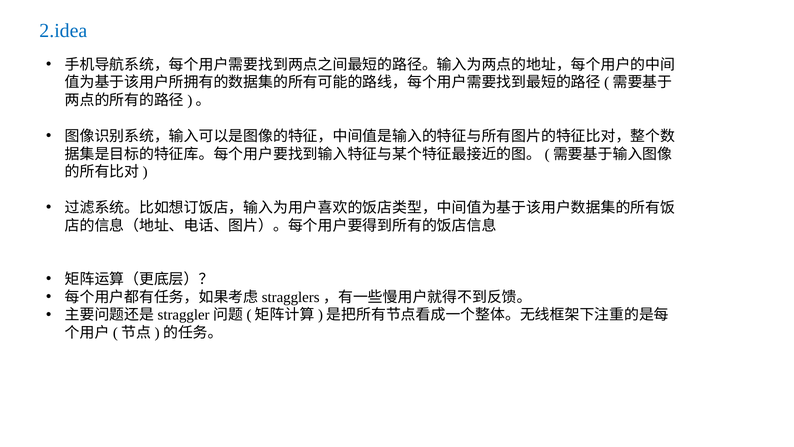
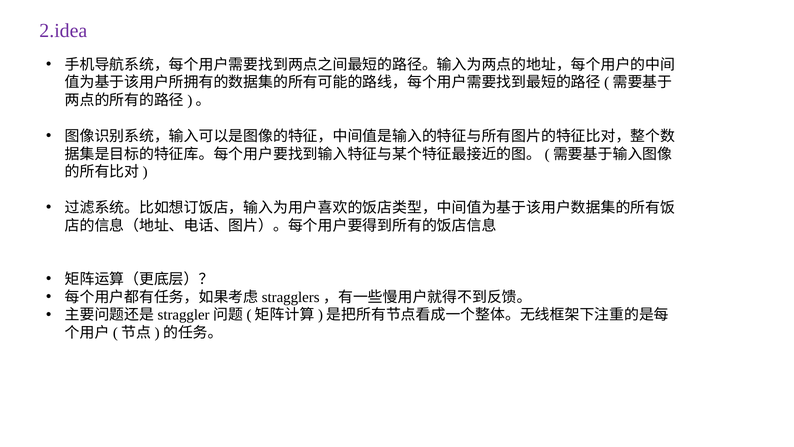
2.idea colour: blue -> purple
